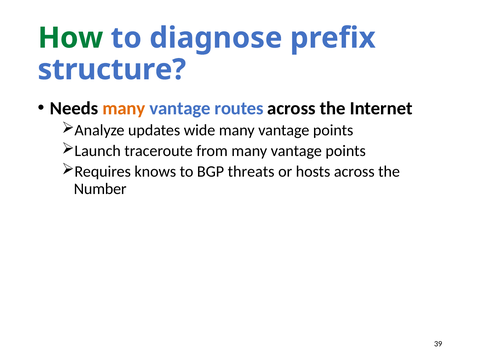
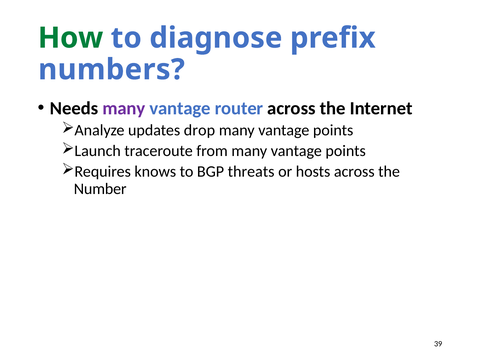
structure: structure -> numbers
many at (124, 108) colour: orange -> purple
routes: routes -> router
wide: wide -> drop
